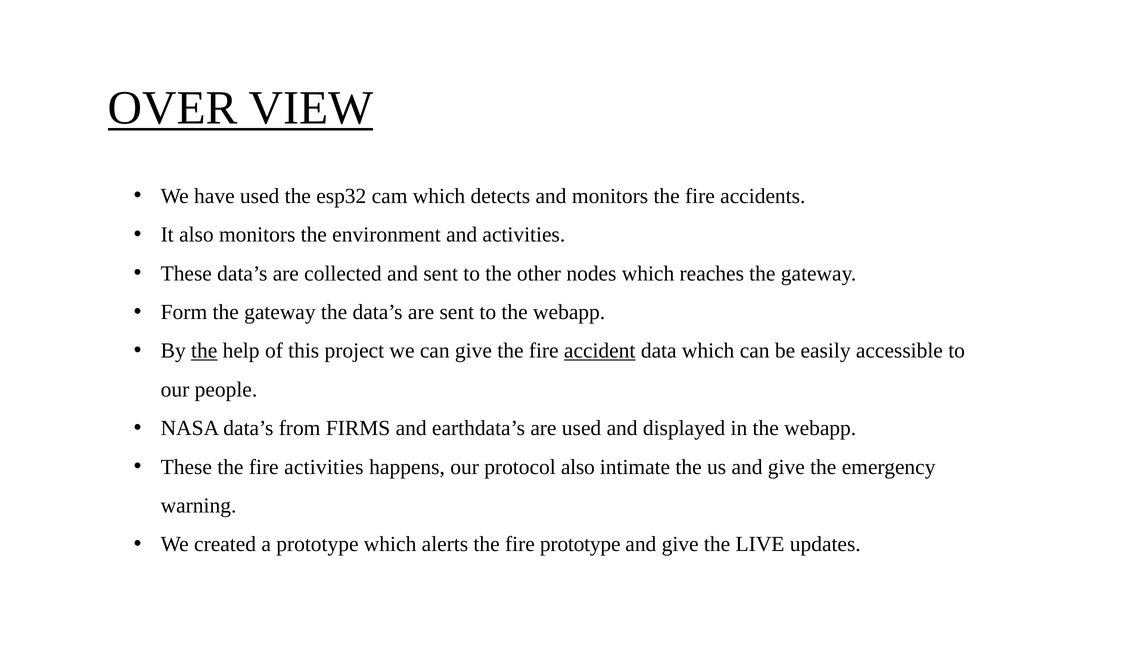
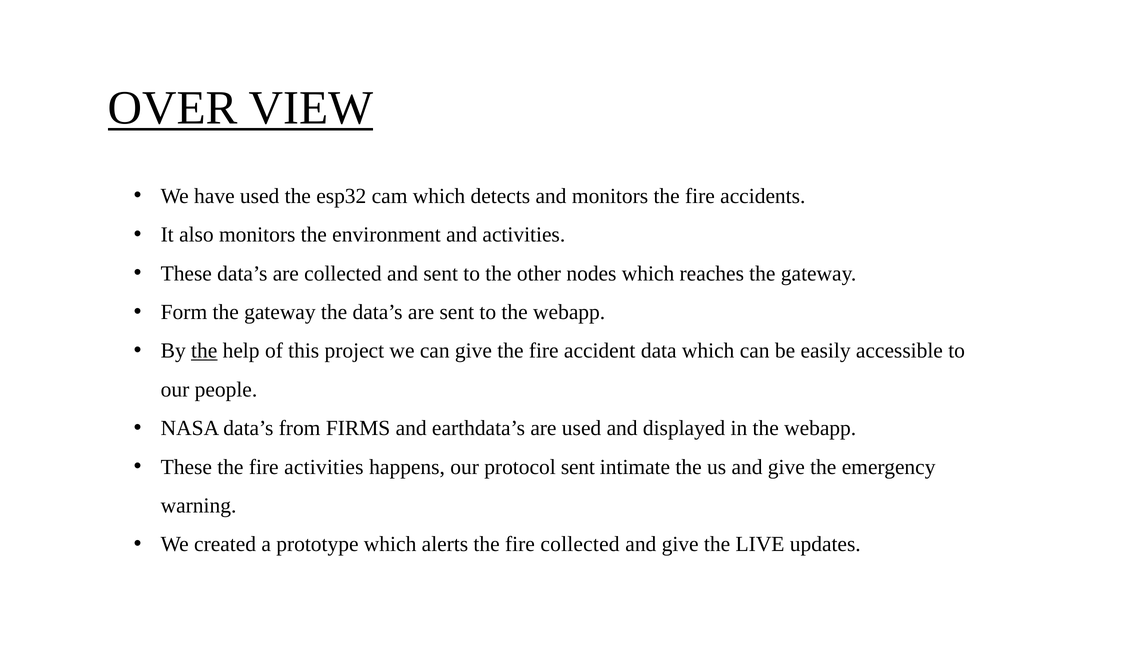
accident underline: present -> none
protocol also: also -> sent
fire prototype: prototype -> collected
